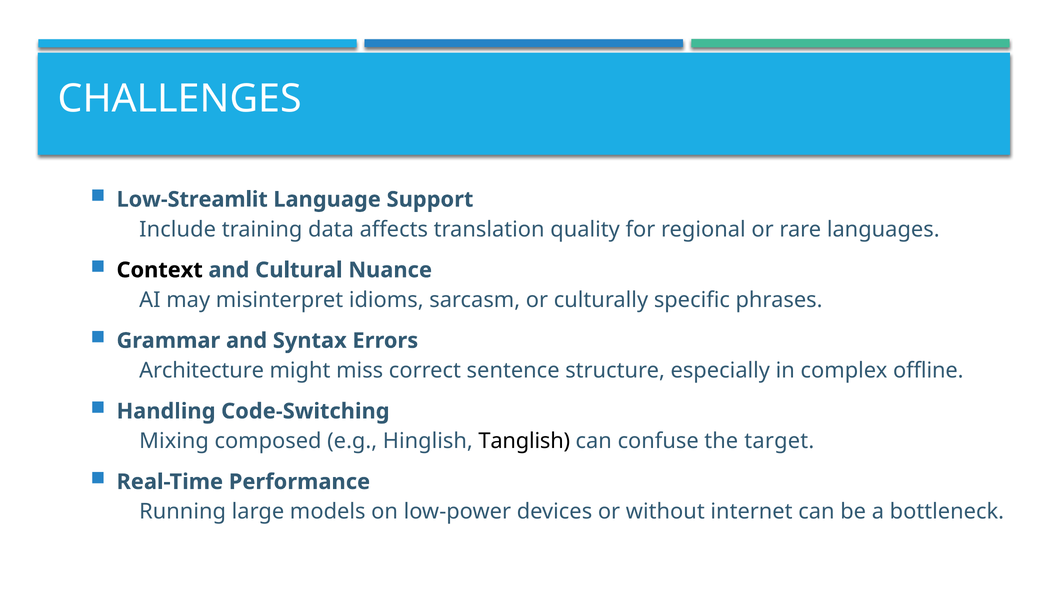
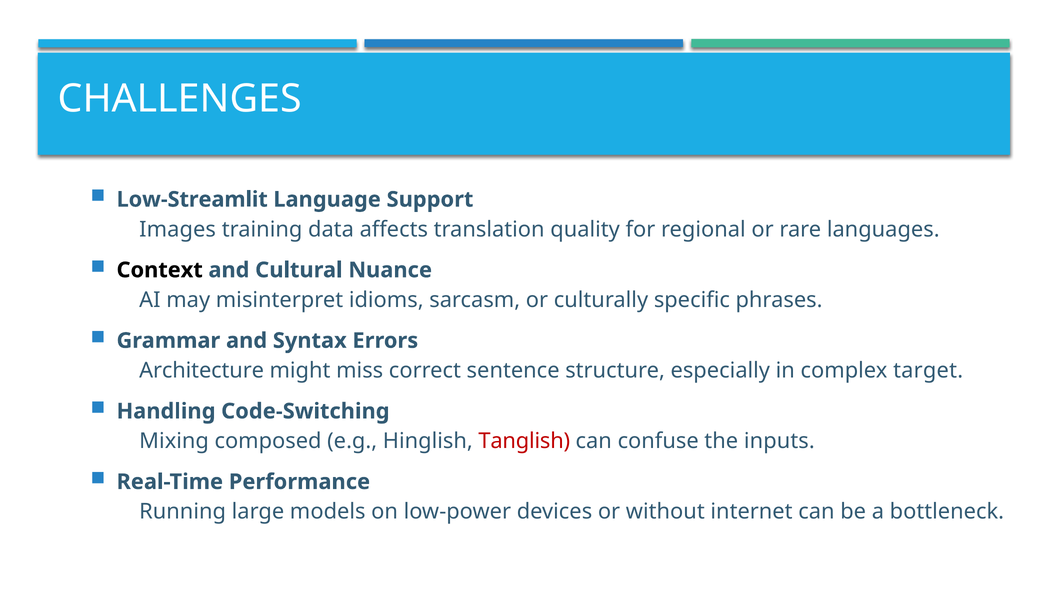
Include: Include -> Images
offline: offline -> target
Tanglish colour: black -> red
target: target -> inputs
